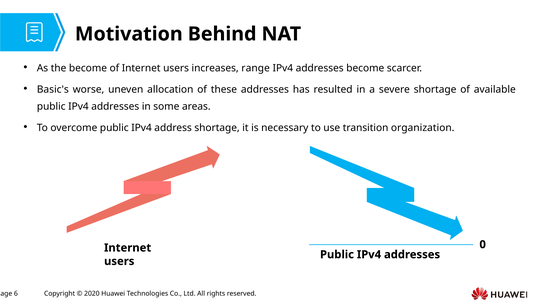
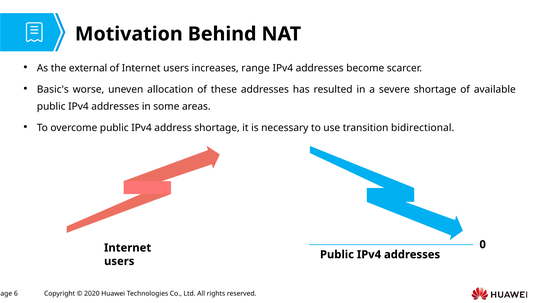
the become: become -> external
organization: organization -> bidirectional
